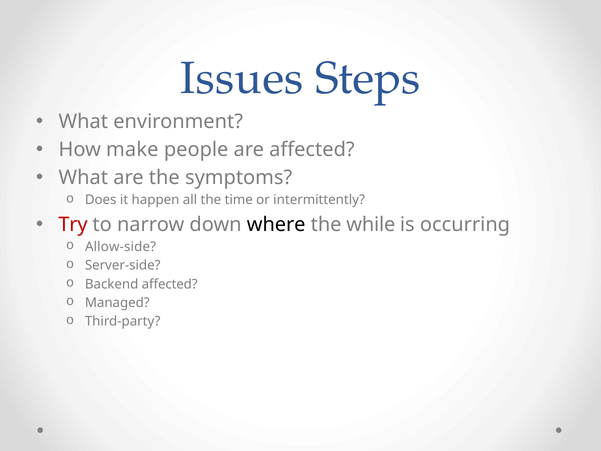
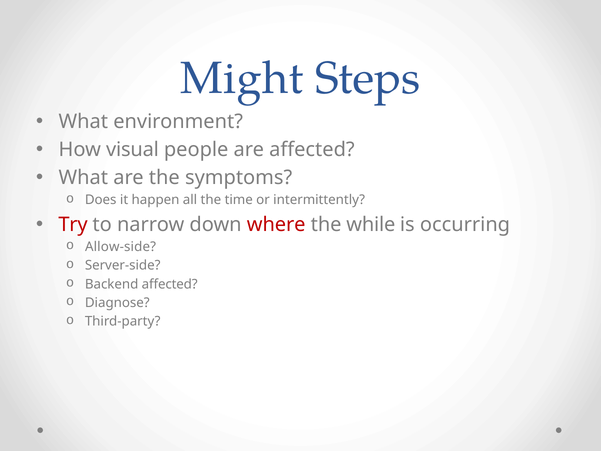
Issues: Issues -> Might
make: make -> visual
where colour: black -> red
Managed: Managed -> Diagnose
